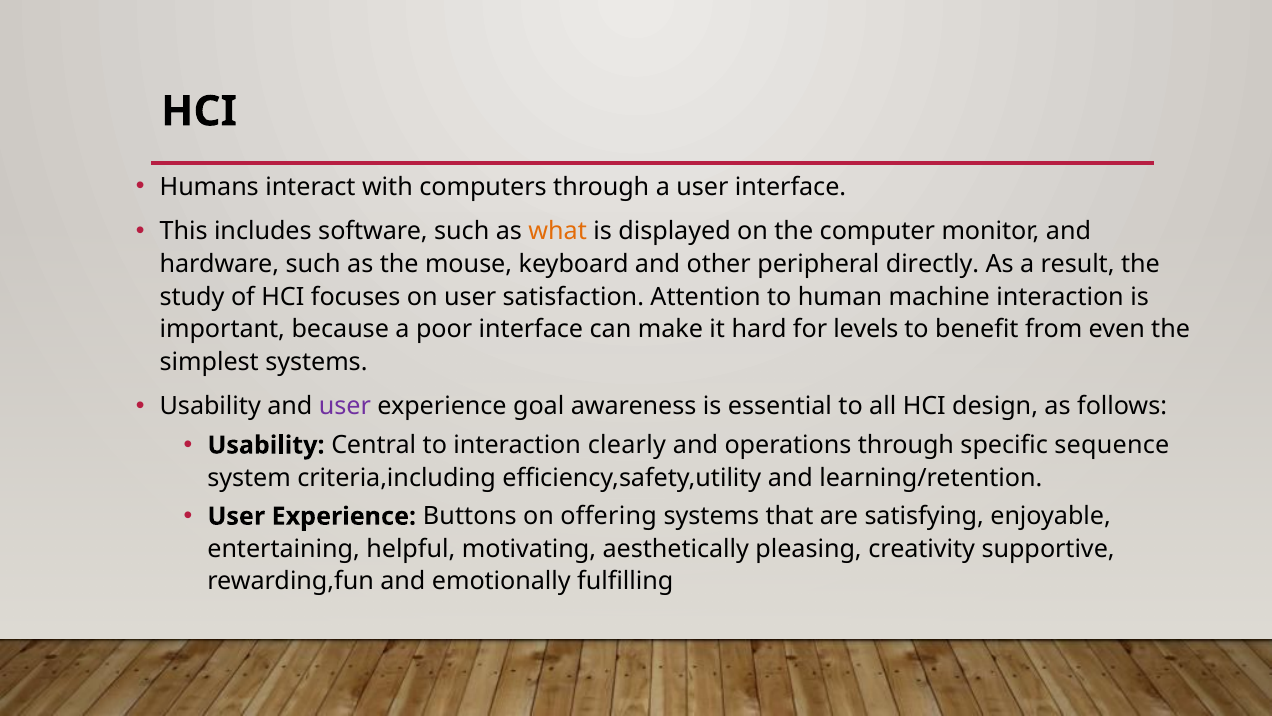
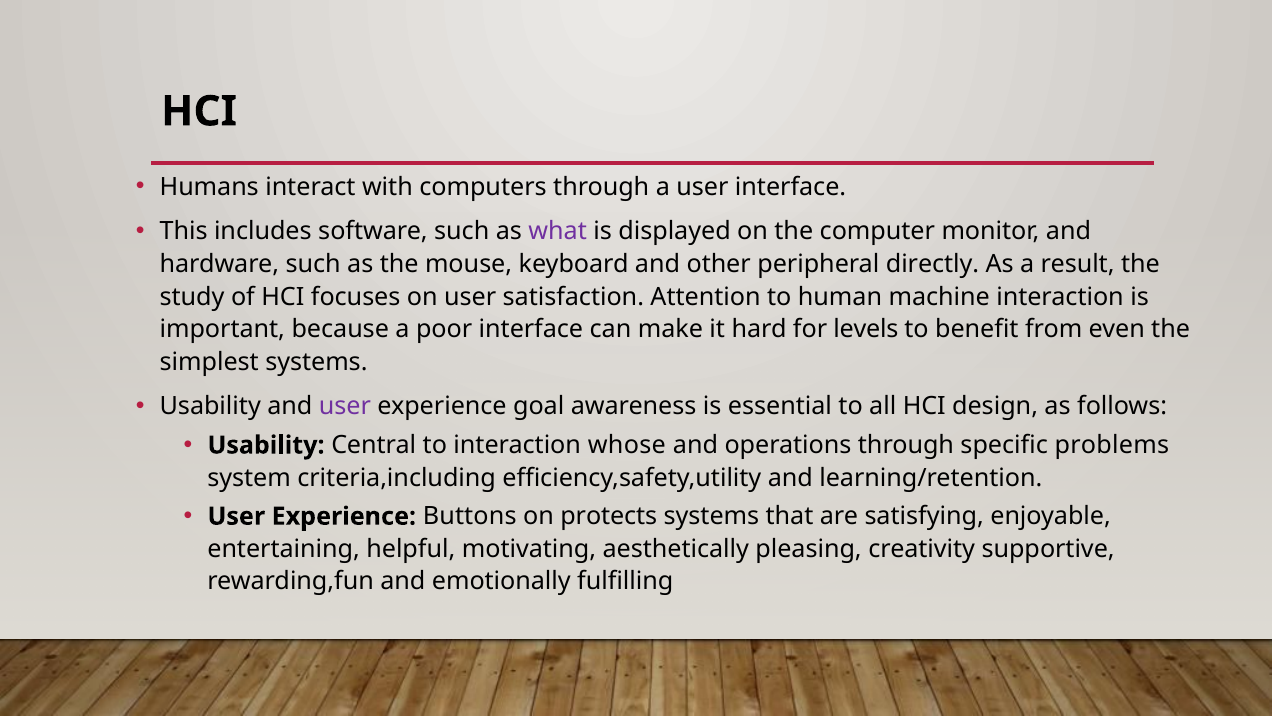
what colour: orange -> purple
clearly: clearly -> whose
sequence: sequence -> problems
offering: offering -> protects
